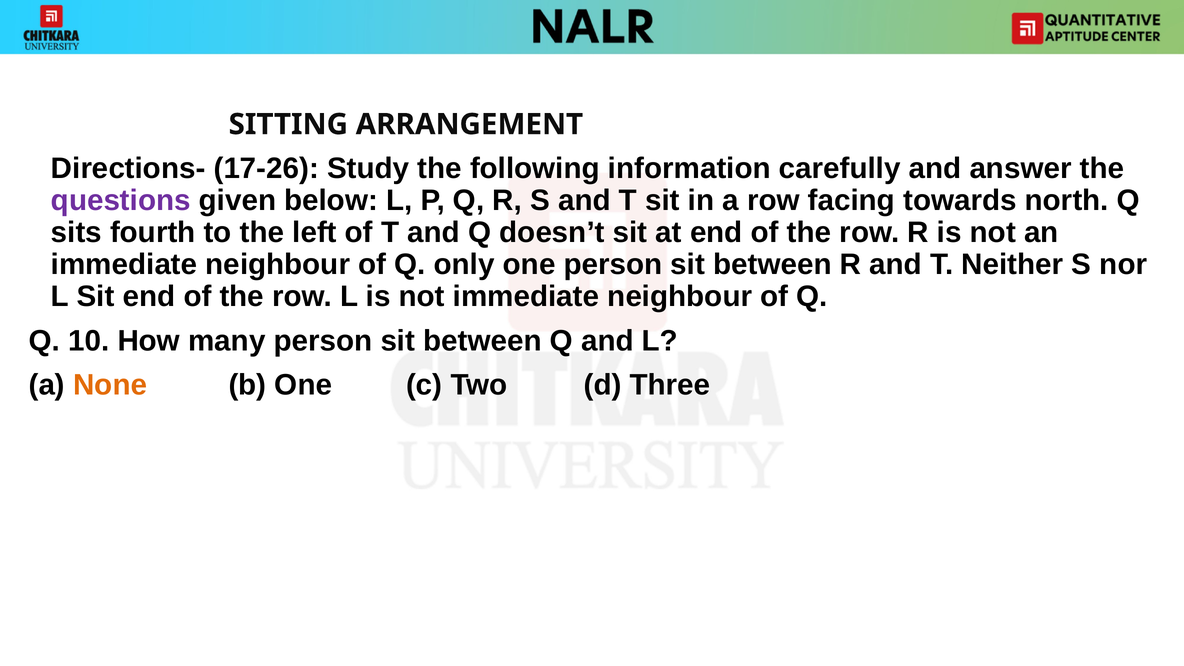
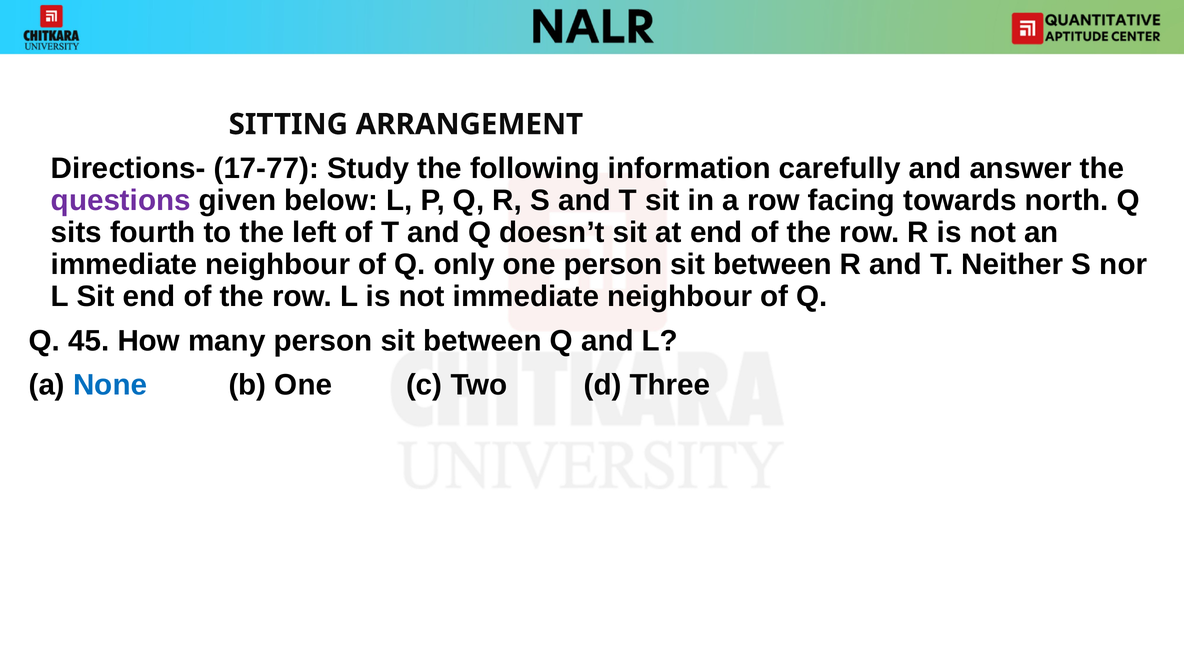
17-26: 17-26 -> 17-77
10: 10 -> 45
None colour: orange -> blue
